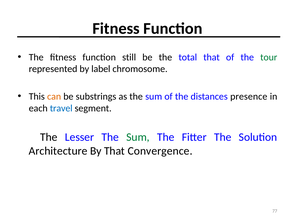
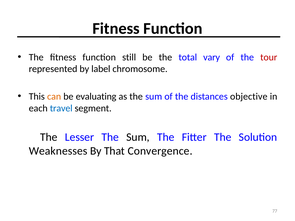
total that: that -> vary
tour colour: green -> red
substrings: substrings -> evaluating
presence: presence -> objective
Sum at (138, 137) colour: green -> black
Architecture: Architecture -> Weaknesses
